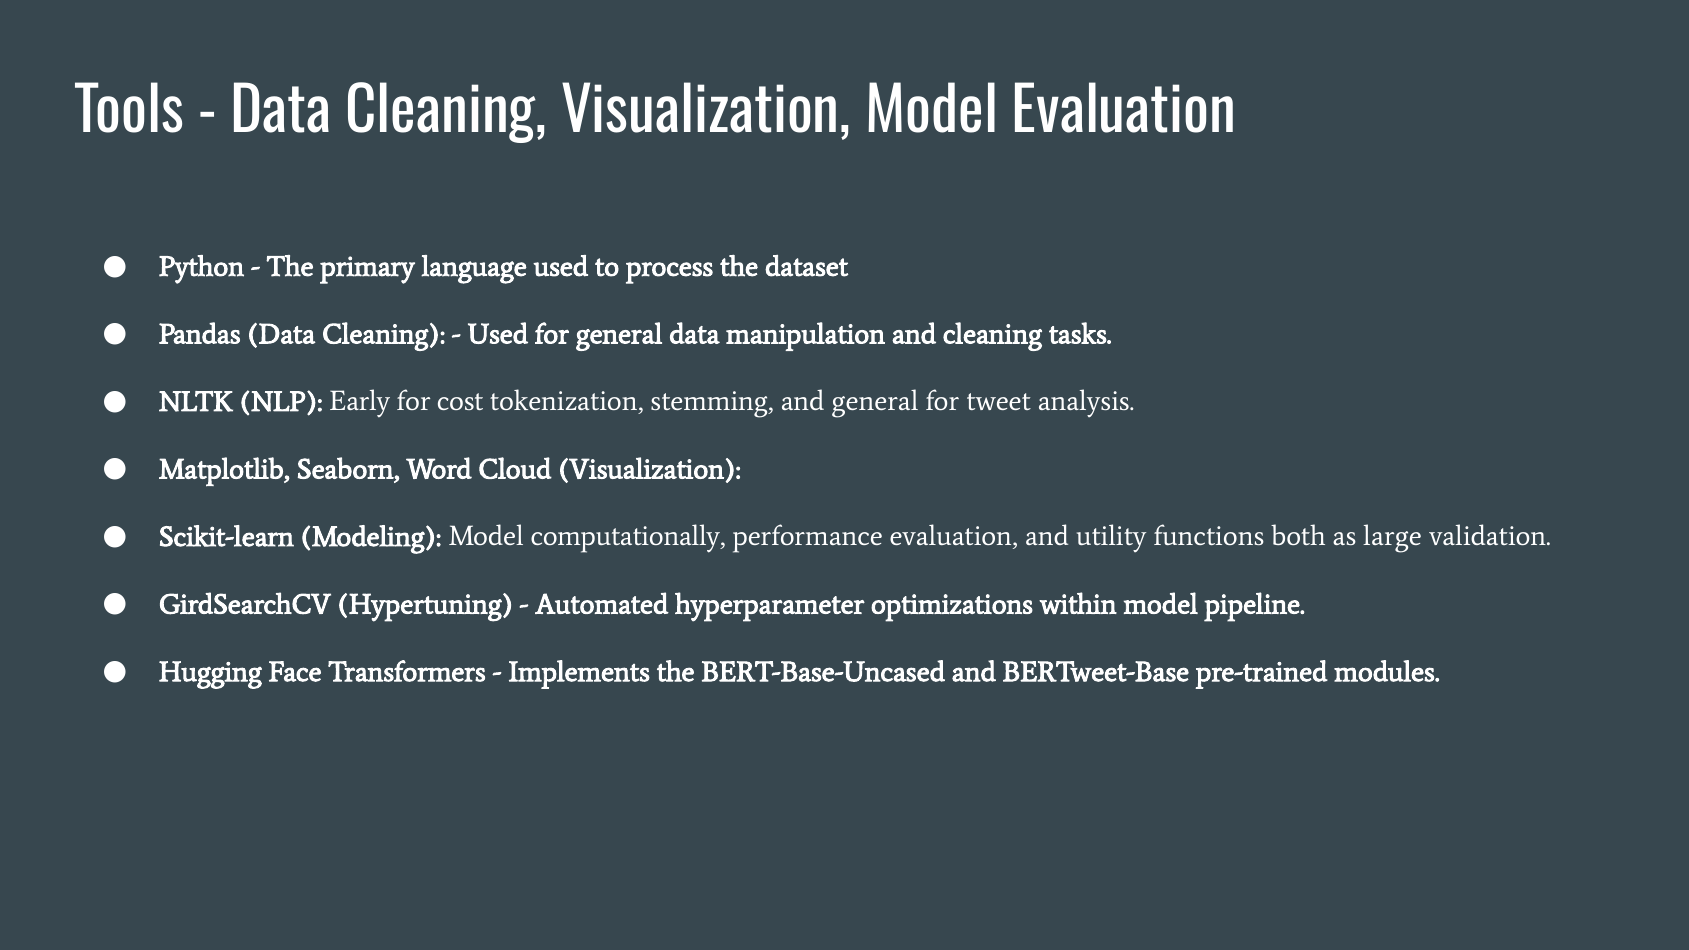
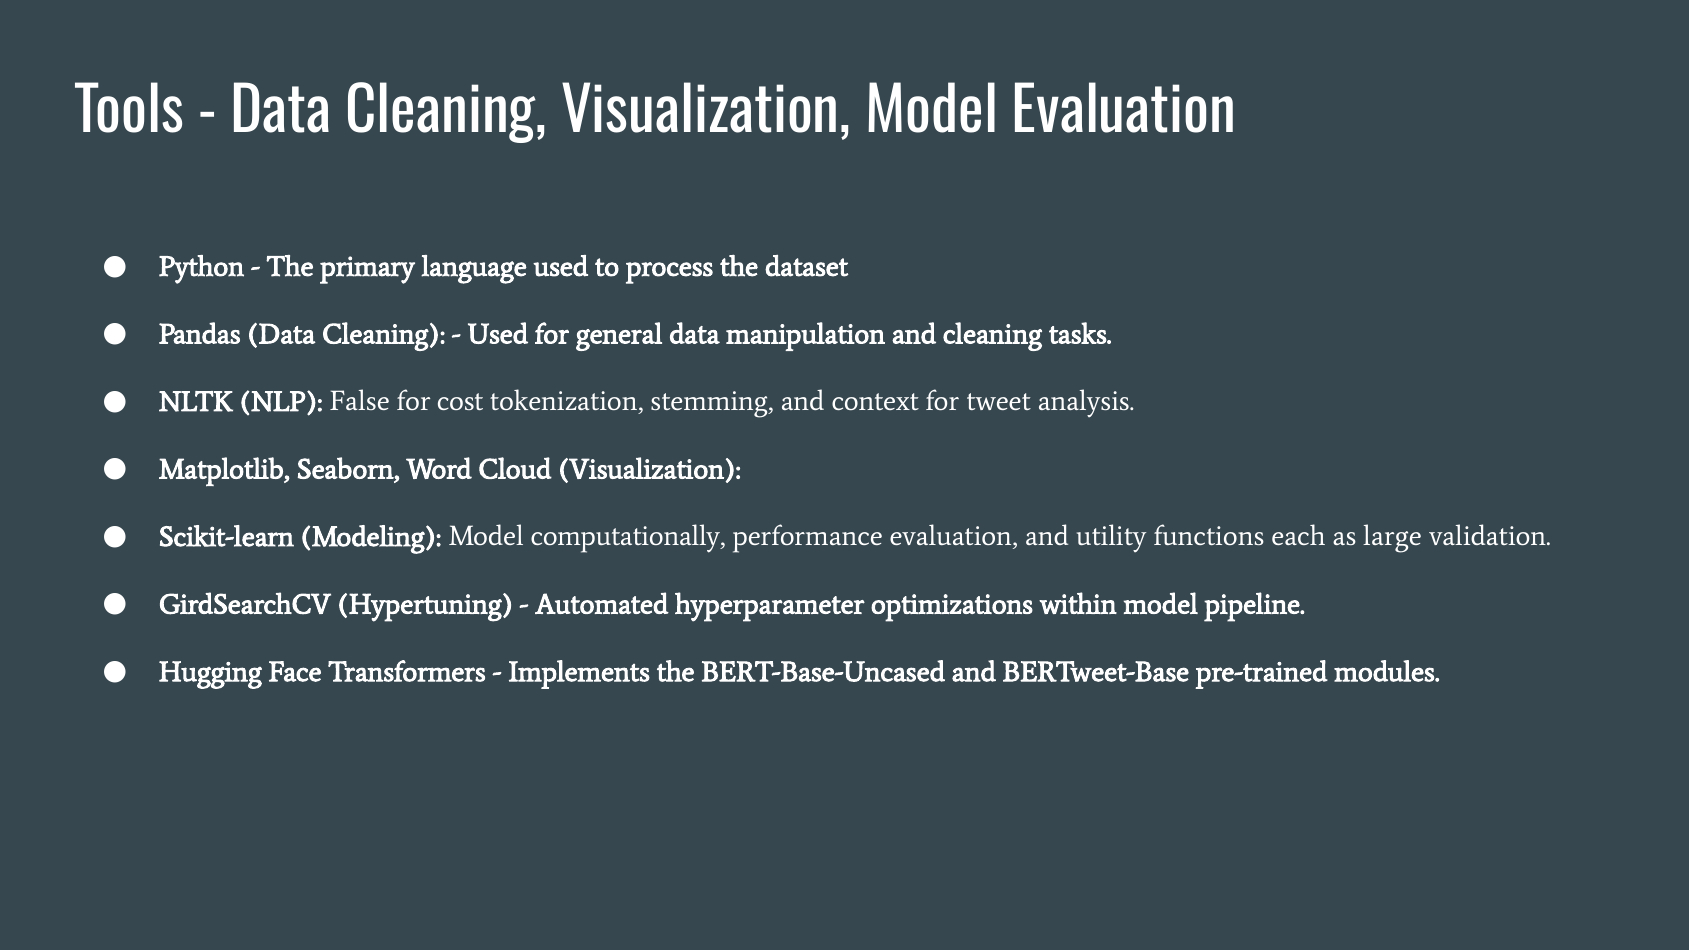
Early: Early -> False
and general: general -> context
both: both -> each
